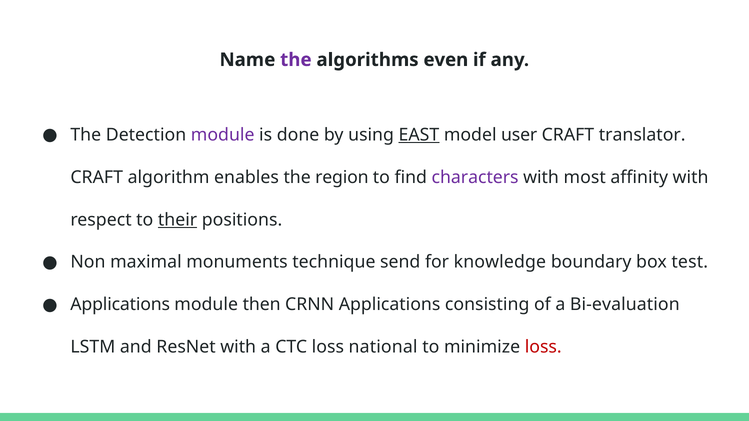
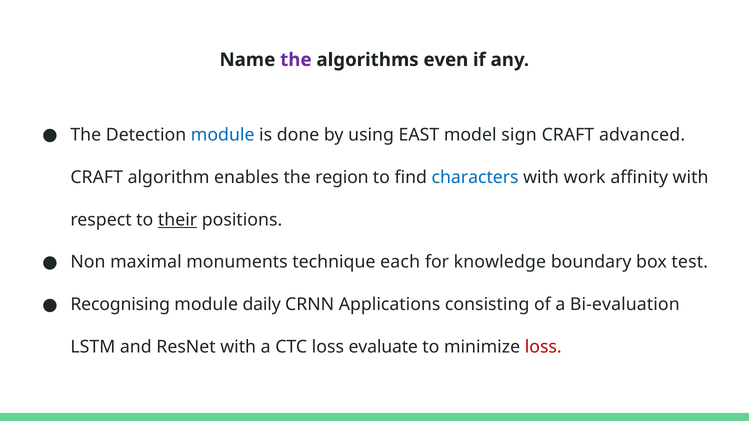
module at (223, 135) colour: purple -> blue
EAST underline: present -> none
user: user -> sign
translator: translator -> advanced
characters colour: purple -> blue
most: most -> work
send: send -> each
Applications at (120, 305): Applications -> Recognising
then: then -> daily
national: national -> evaluate
